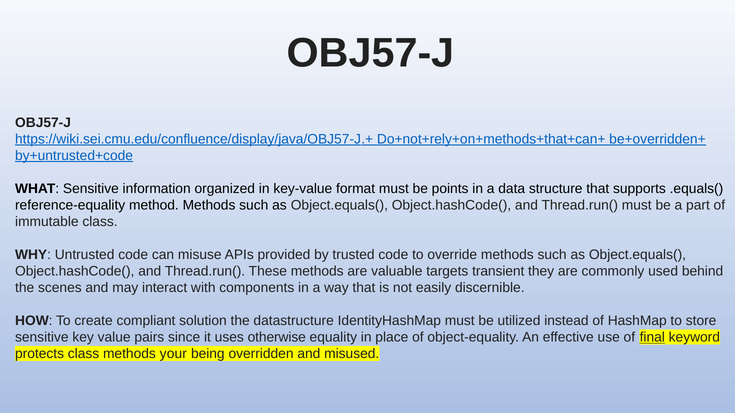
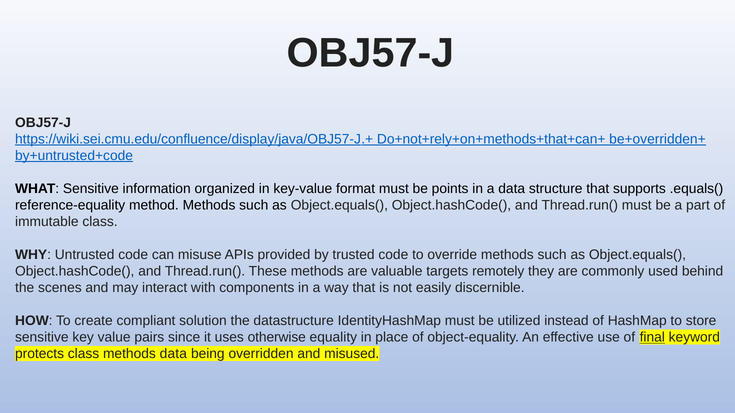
transient: transient -> remotely
methods your: your -> data
